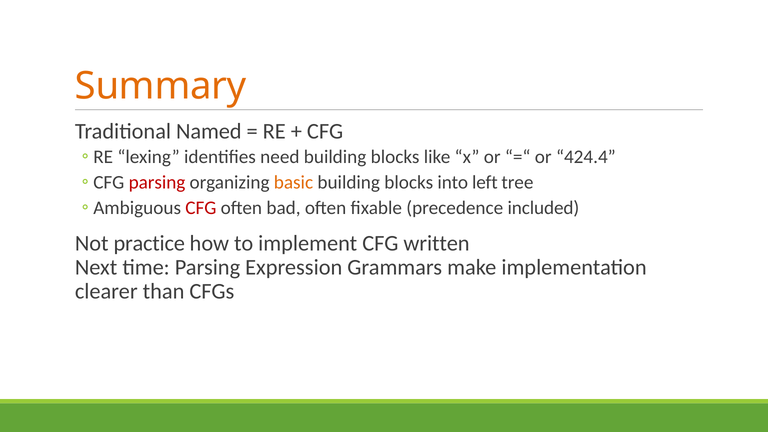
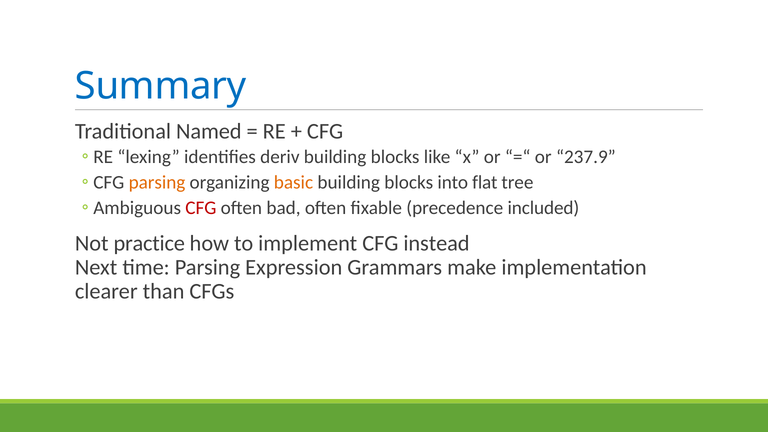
Summary colour: orange -> blue
need: need -> deriv
424.4: 424.4 -> 237.9
parsing at (157, 182) colour: red -> orange
left: left -> flat
written: written -> instead
